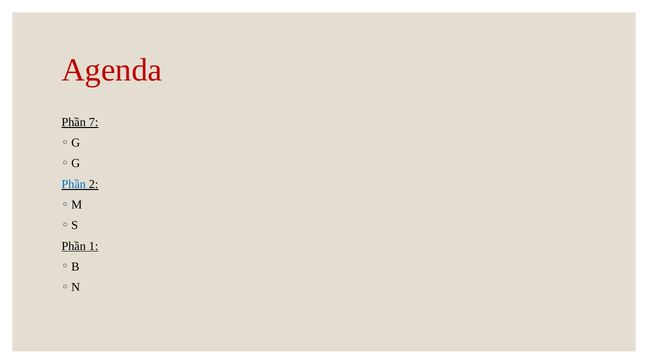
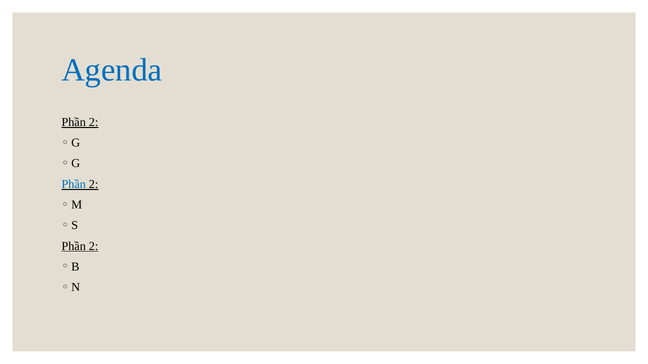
Agenda colour: red -> blue
7 at (94, 122): 7 -> 2
1 at (94, 246): 1 -> 2
